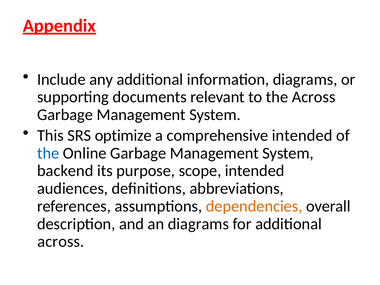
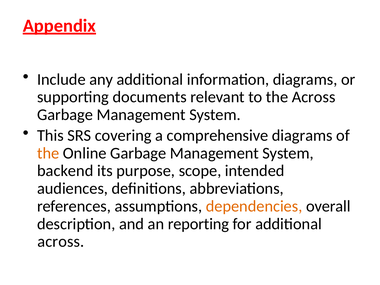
optimize: optimize -> covering
comprehensive intended: intended -> diagrams
the at (48, 153) colour: blue -> orange
an diagrams: diagrams -> reporting
